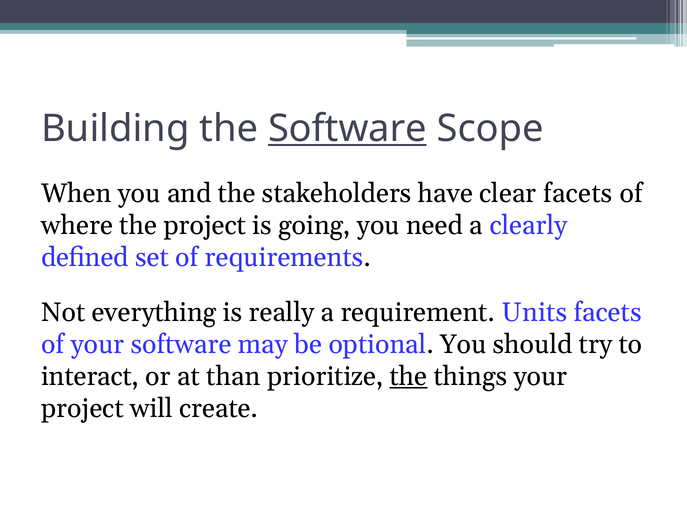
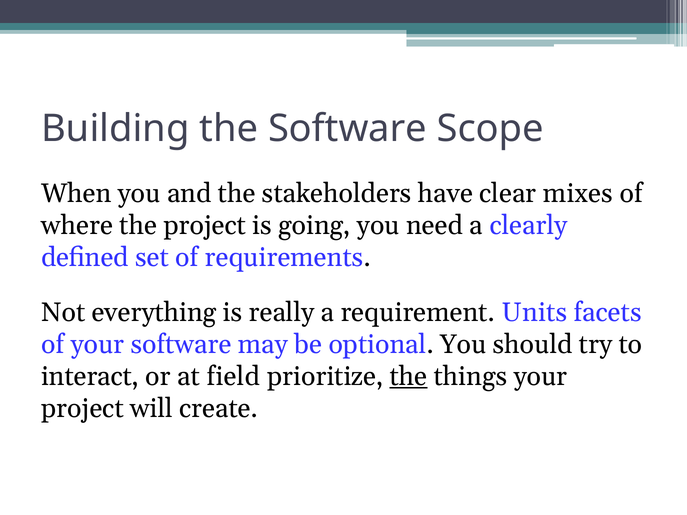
Software at (347, 129) underline: present -> none
clear facets: facets -> mixes
than: than -> field
